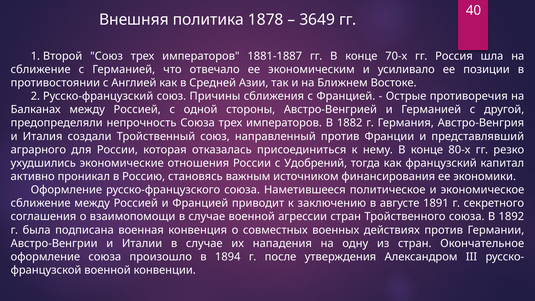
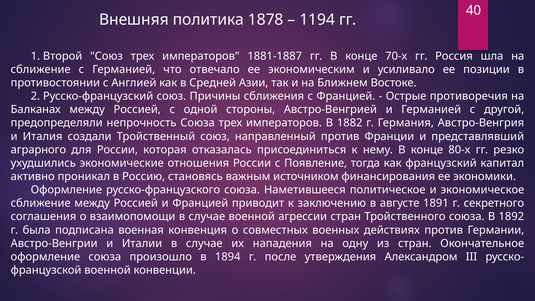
3649: 3649 -> 1194
Удобрений: Удобрений -> Появление
